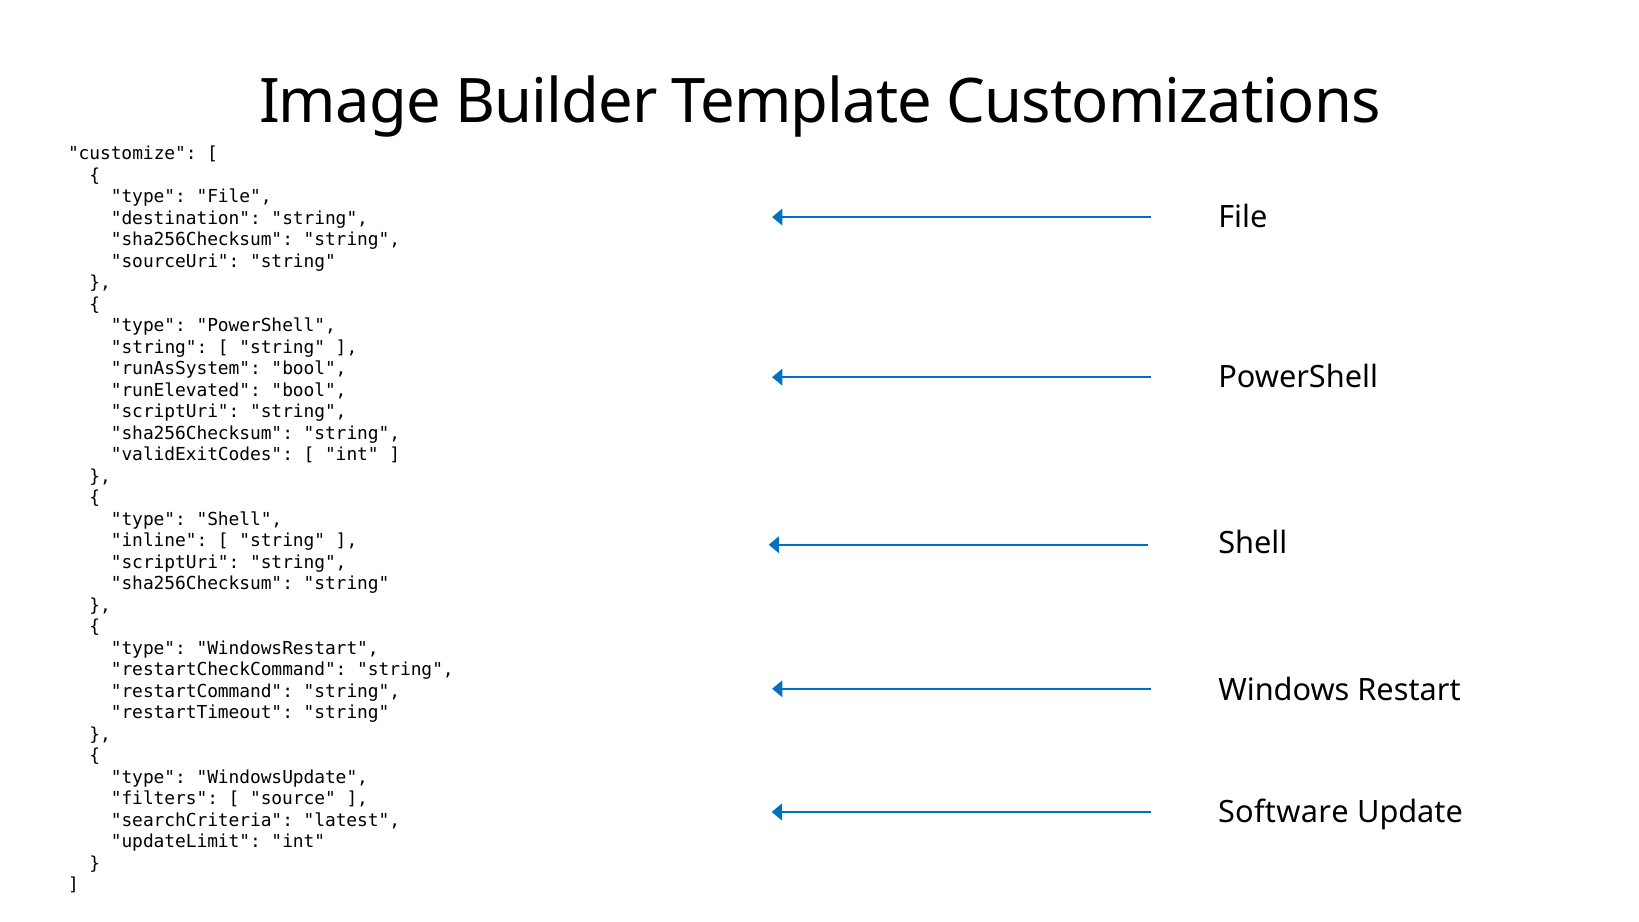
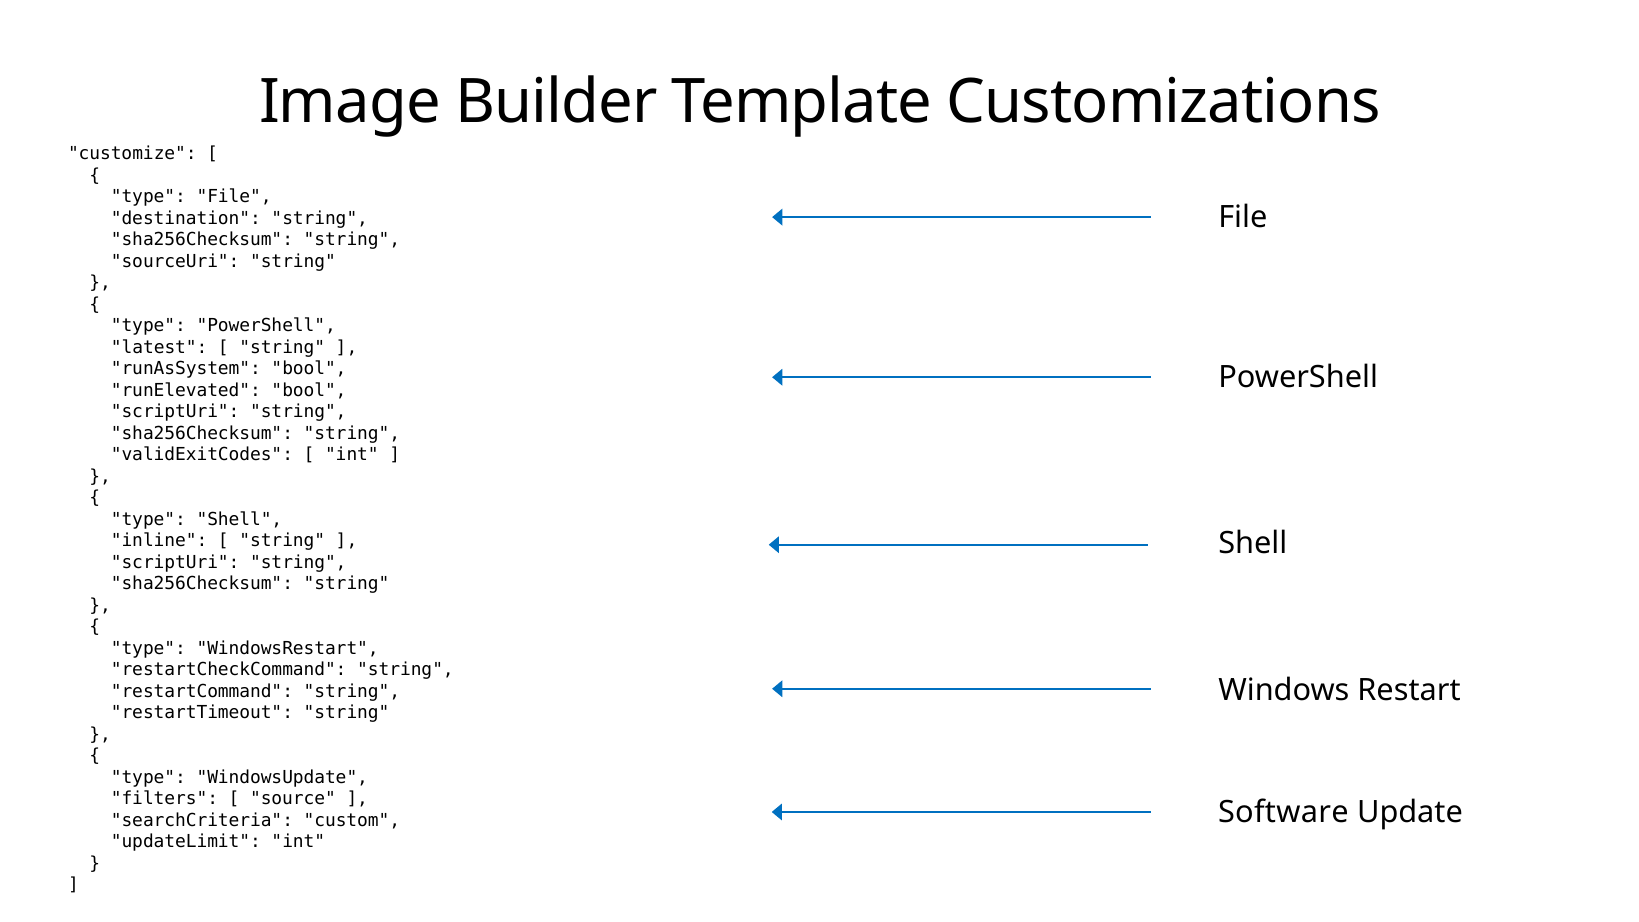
string at (159, 347): string -> latest
latest: latest -> custom
